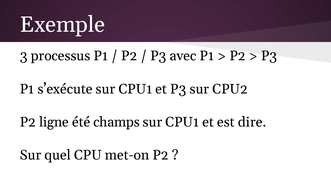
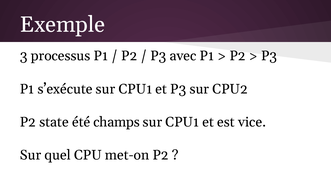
ligne: ligne -> state
dire: dire -> vice
